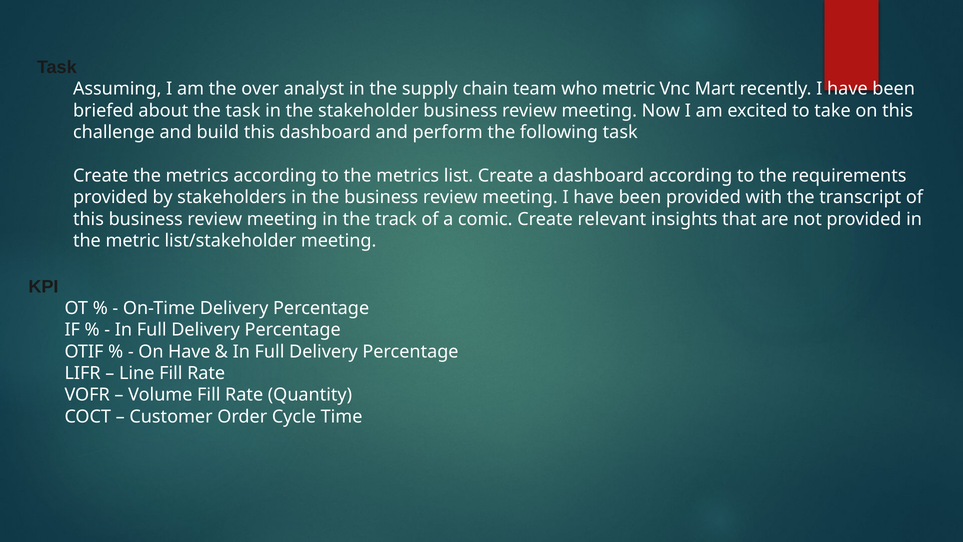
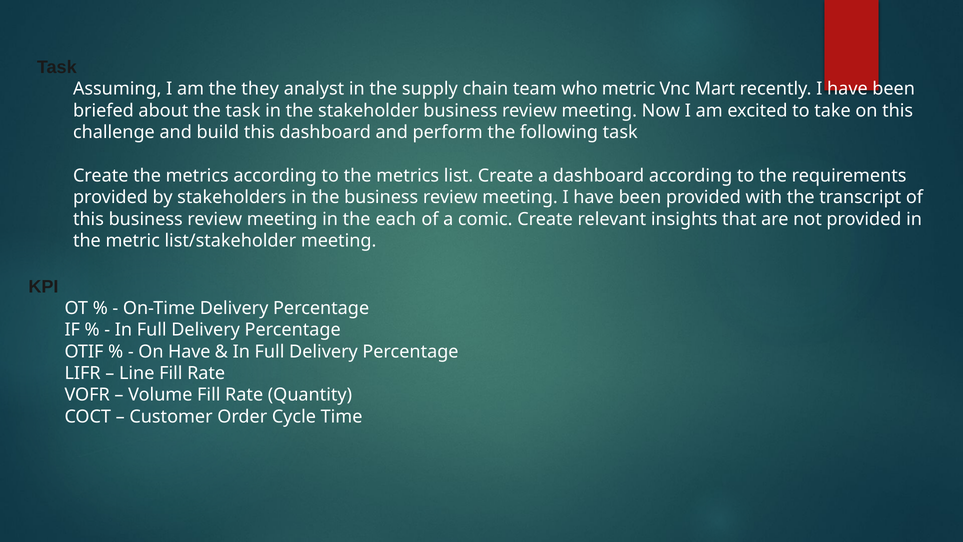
over: over -> they
track: track -> each
